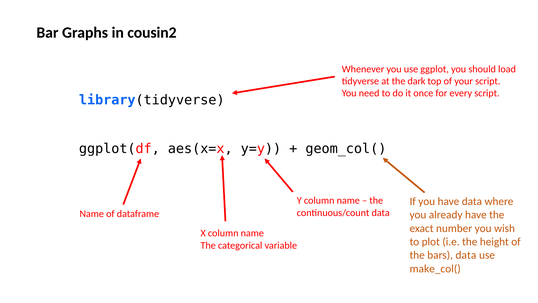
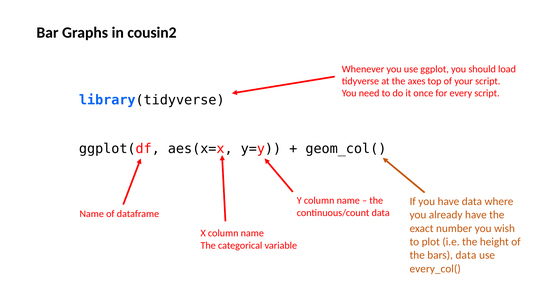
dark: dark -> axes
make_col(: make_col( -> every_col(
